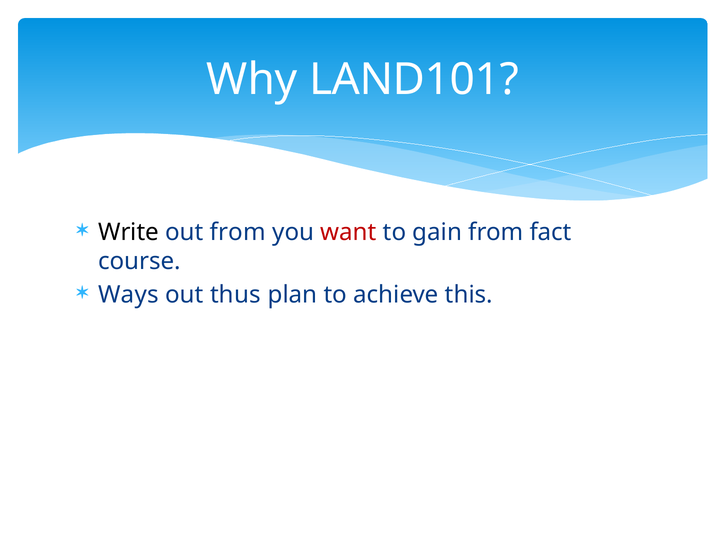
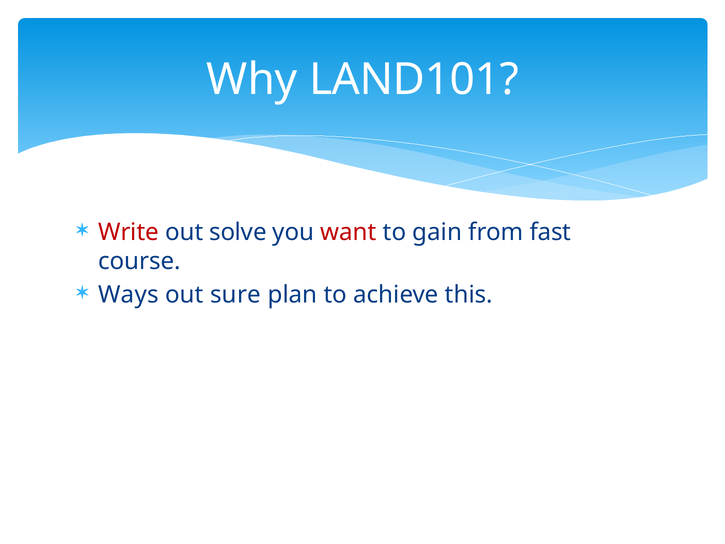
Write colour: black -> red
out from: from -> solve
fact: fact -> fast
thus: thus -> sure
